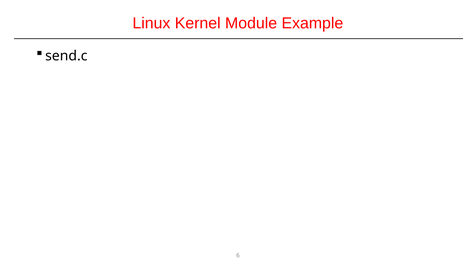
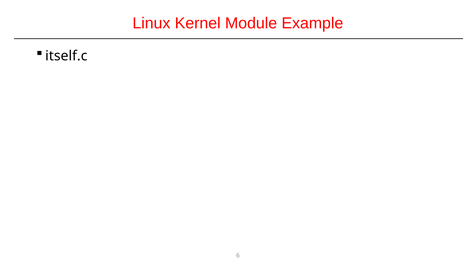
send.c: send.c -> itself.c
